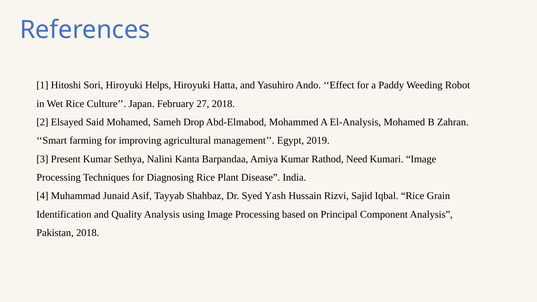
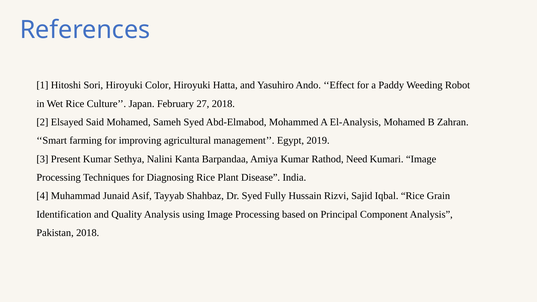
Helps: Helps -> Color
Sameh Drop: Drop -> Syed
Yash: Yash -> Fully
